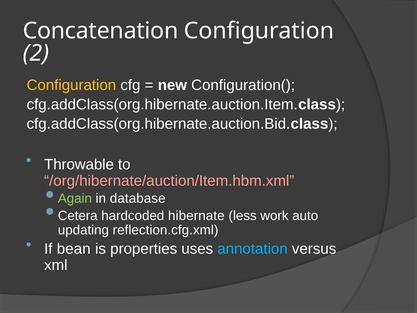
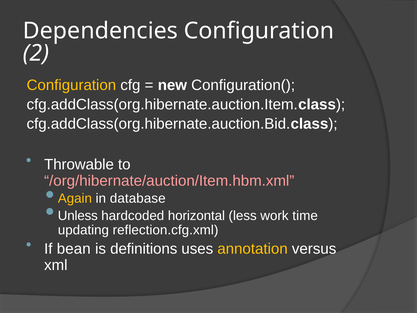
Concatenation: Concatenation -> Dependencies
Again colour: light green -> yellow
Cetera: Cetera -> Unless
hibernate: hibernate -> horizontal
auto: auto -> time
properties: properties -> definitions
annotation colour: light blue -> yellow
